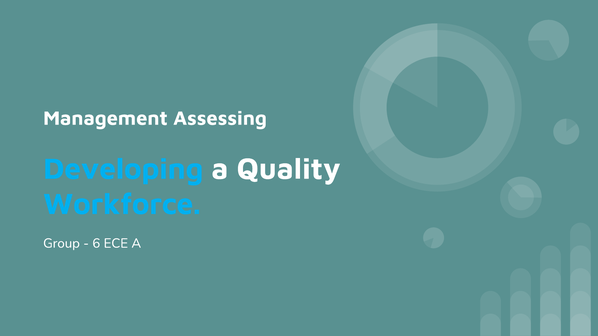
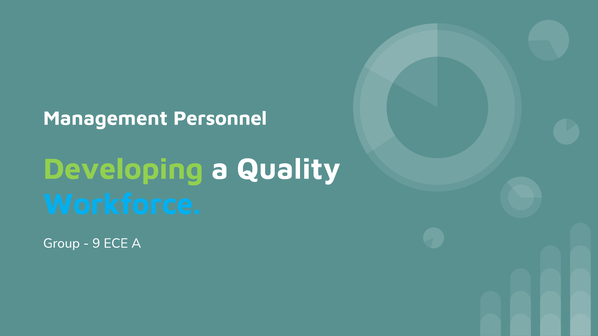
Assessing: Assessing -> Personnel
Developing colour: light blue -> light green
6: 6 -> 9
